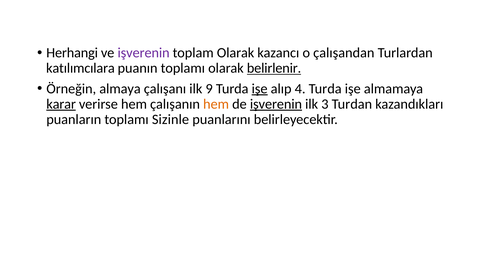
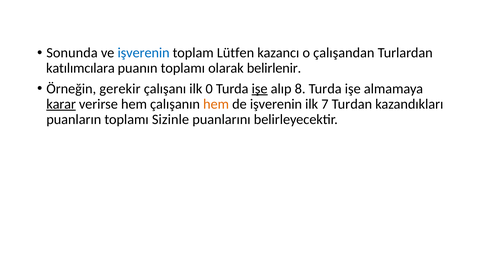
Herhangi: Herhangi -> Sonunda
işverenin at (144, 53) colour: purple -> blue
toplam Olarak: Olarak -> Lütfen
belirlenir underline: present -> none
almaya: almaya -> gerekir
9: 9 -> 0
4: 4 -> 8
işverenin at (276, 104) underline: present -> none
3: 3 -> 7
